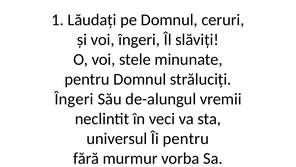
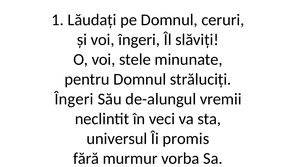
Îi pentru: pentru -> promis
